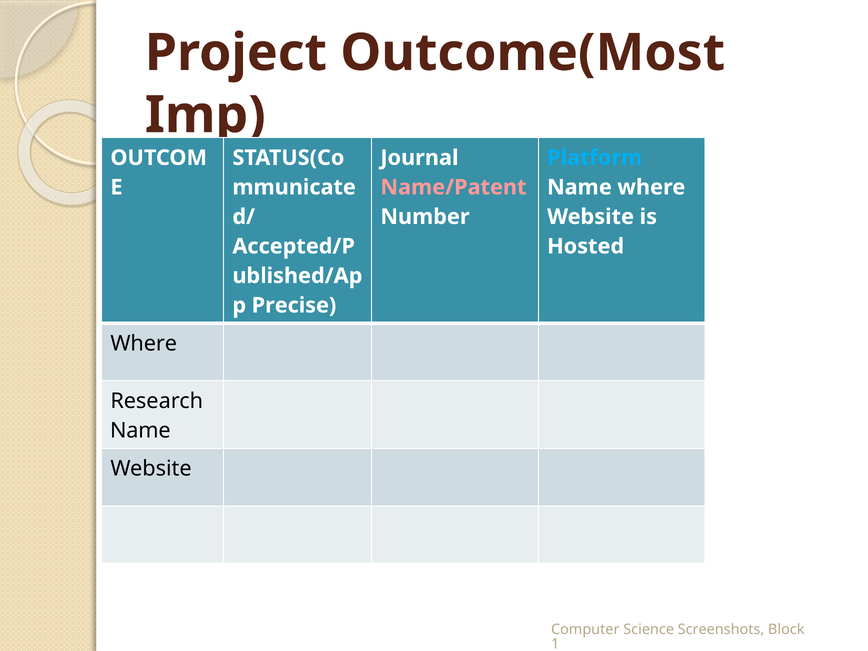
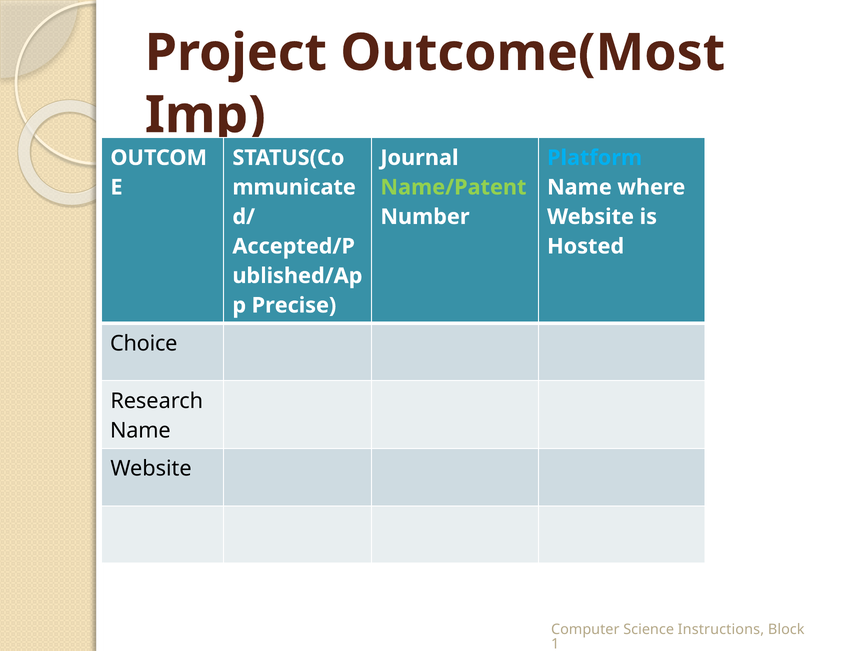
Name/Patent colour: pink -> light green
Where at (144, 344): Where -> Choice
Screenshots: Screenshots -> Instructions
